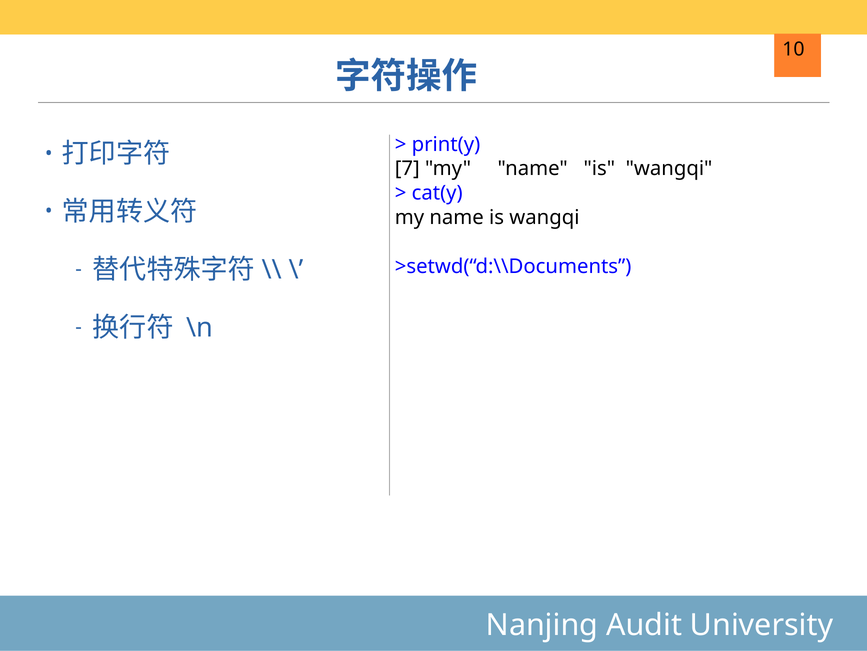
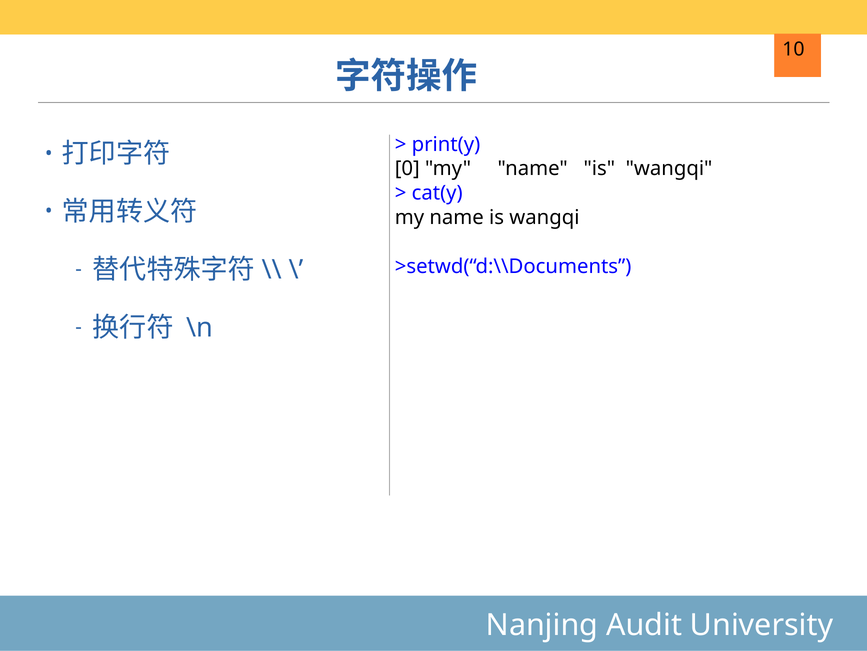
7: 7 -> 0
